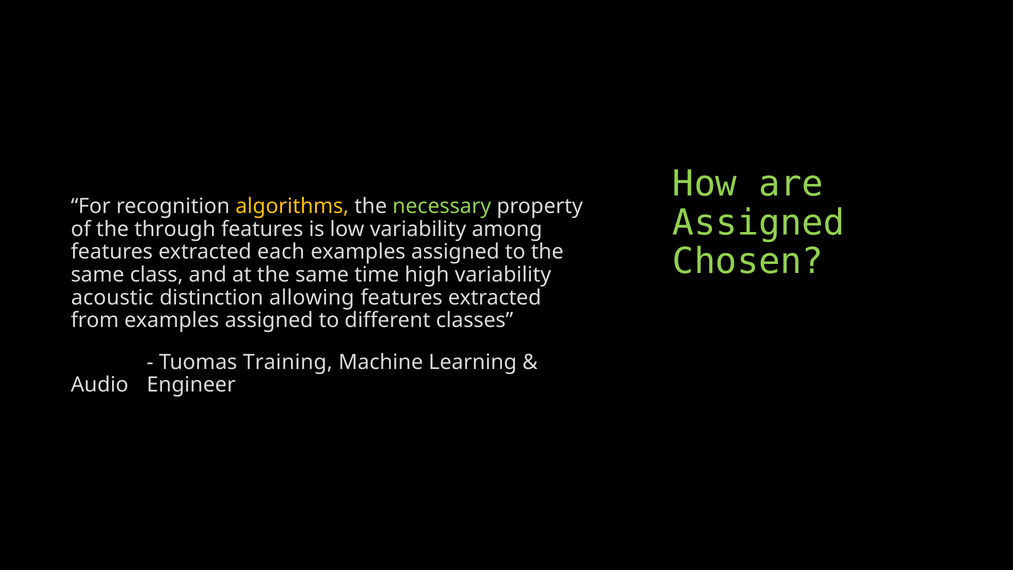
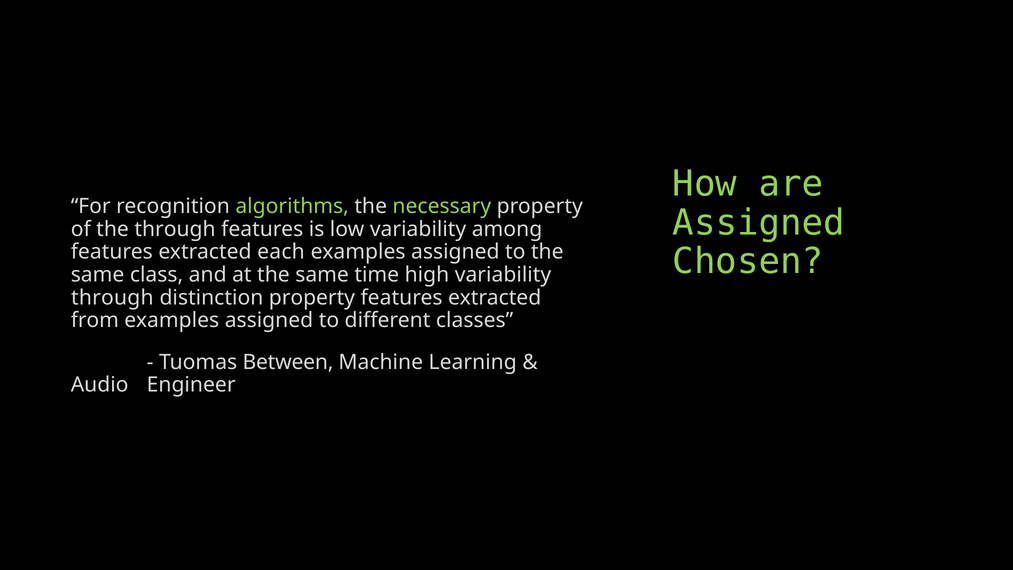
algorithms colour: yellow -> light green
acoustic at (112, 297): acoustic -> through
distinction allowing: allowing -> property
Training: Training -> Between
